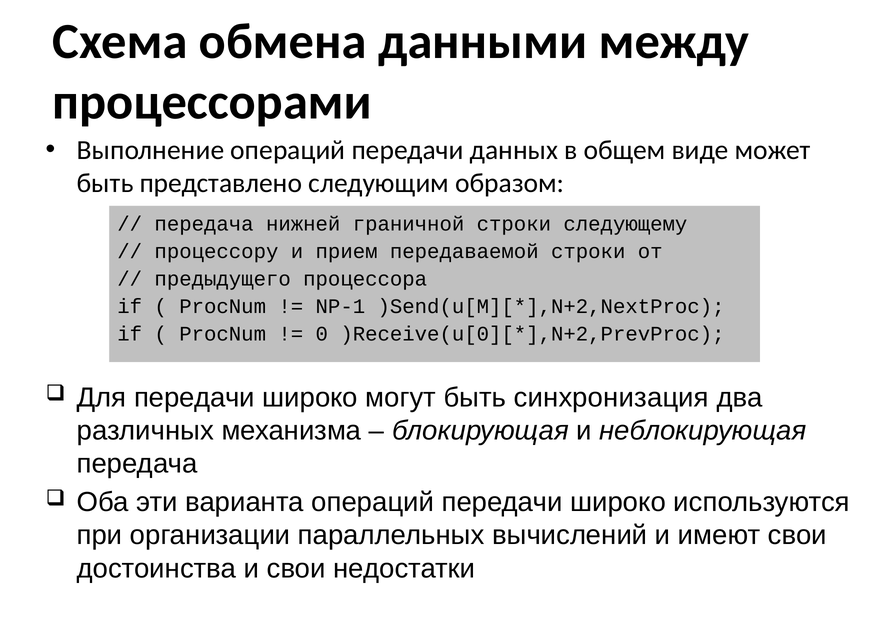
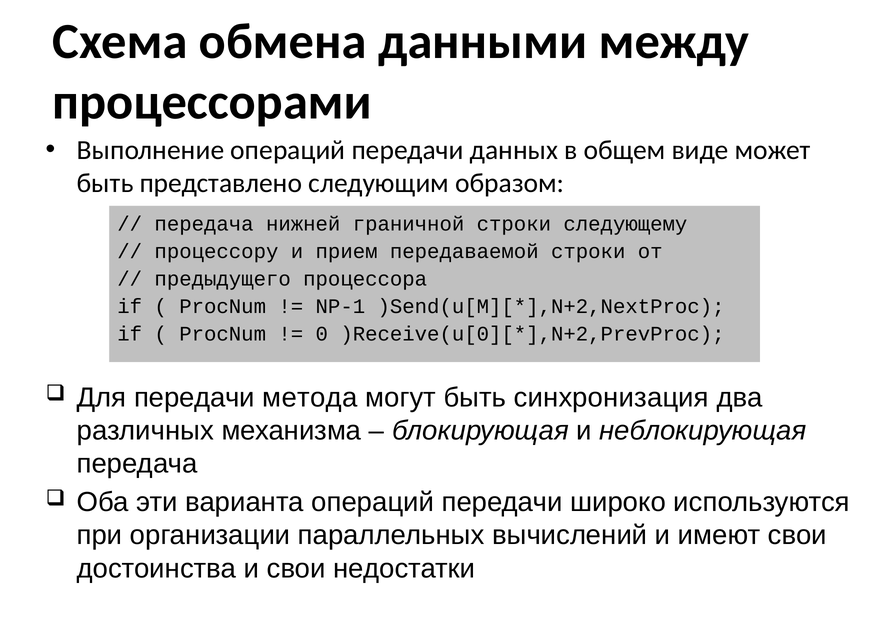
Для передачи широко: широко -> метода
